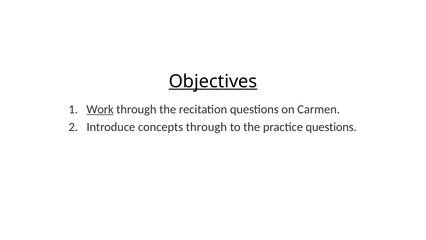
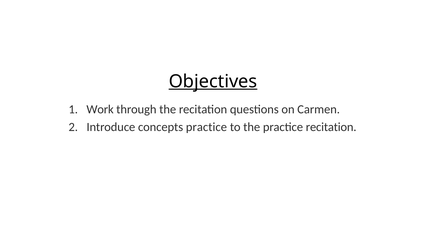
Work underline: present -> none
concepts through: through -> practice
practice questions: questions -> recitation
